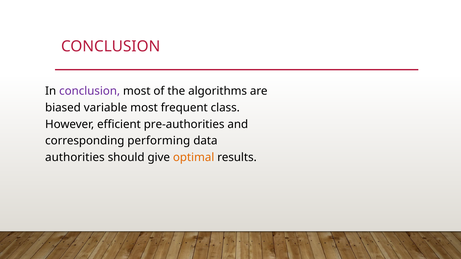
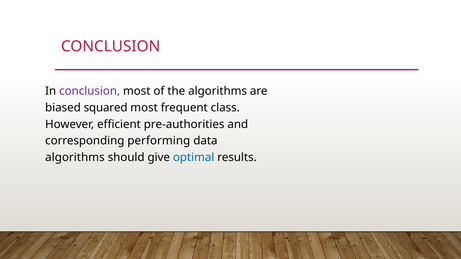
variable: variable -> squared
authorities at (75, 158): authorities -> algorithms
optimal colour: orange -> blue
